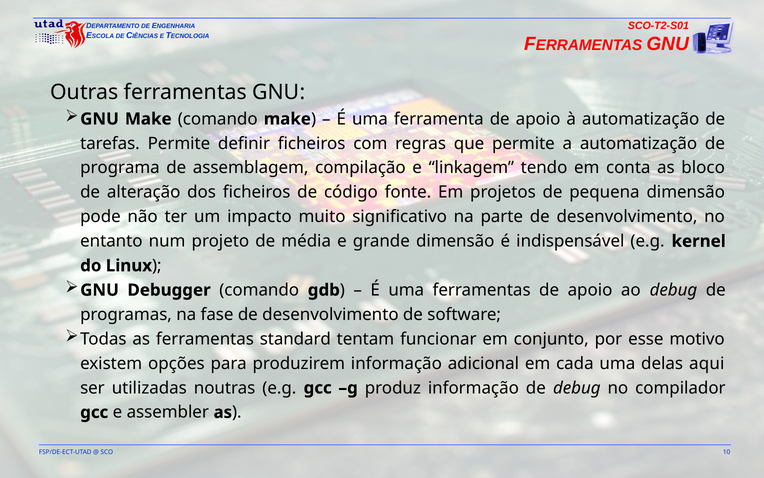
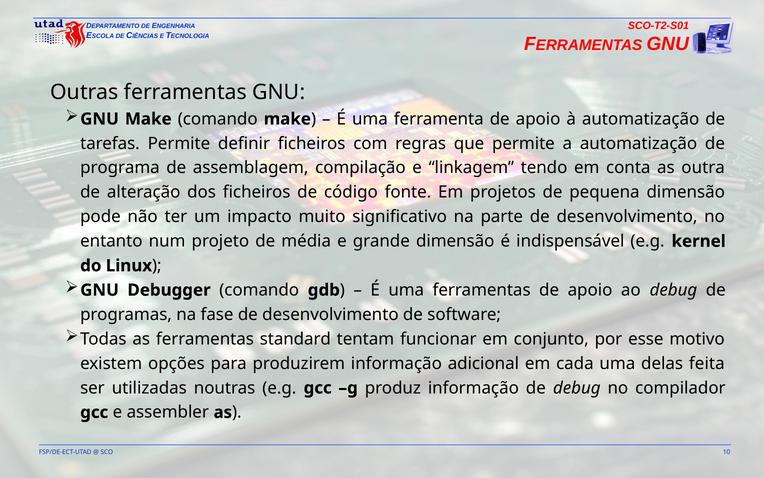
bloco: bloco -> outra
aqui: aqui -> feita
